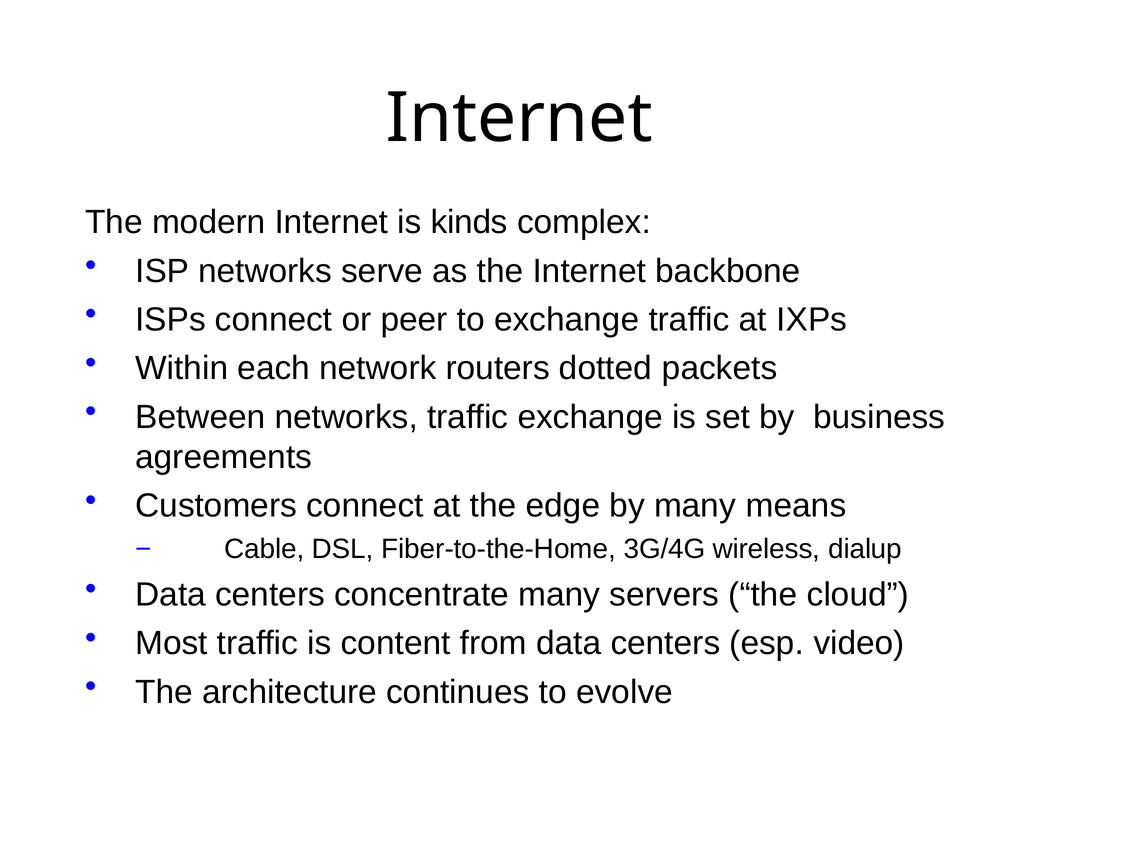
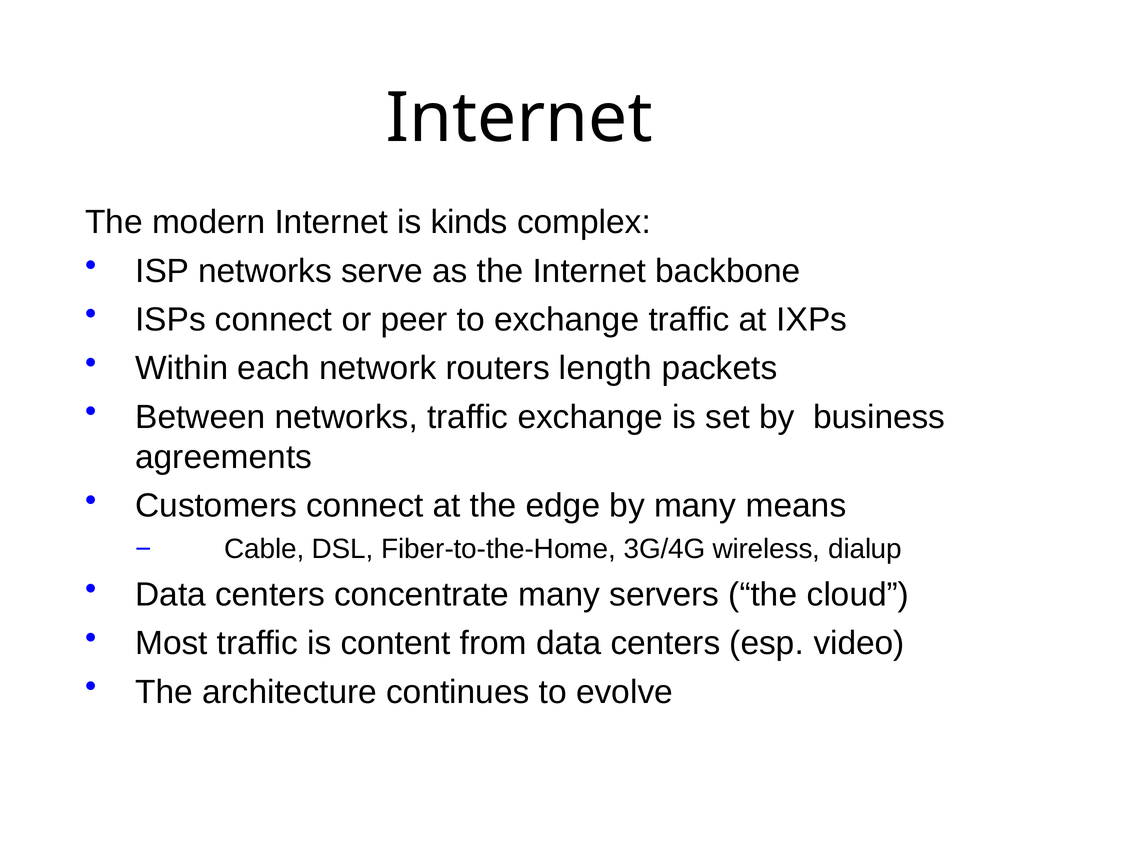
dotted: dotted -> length
